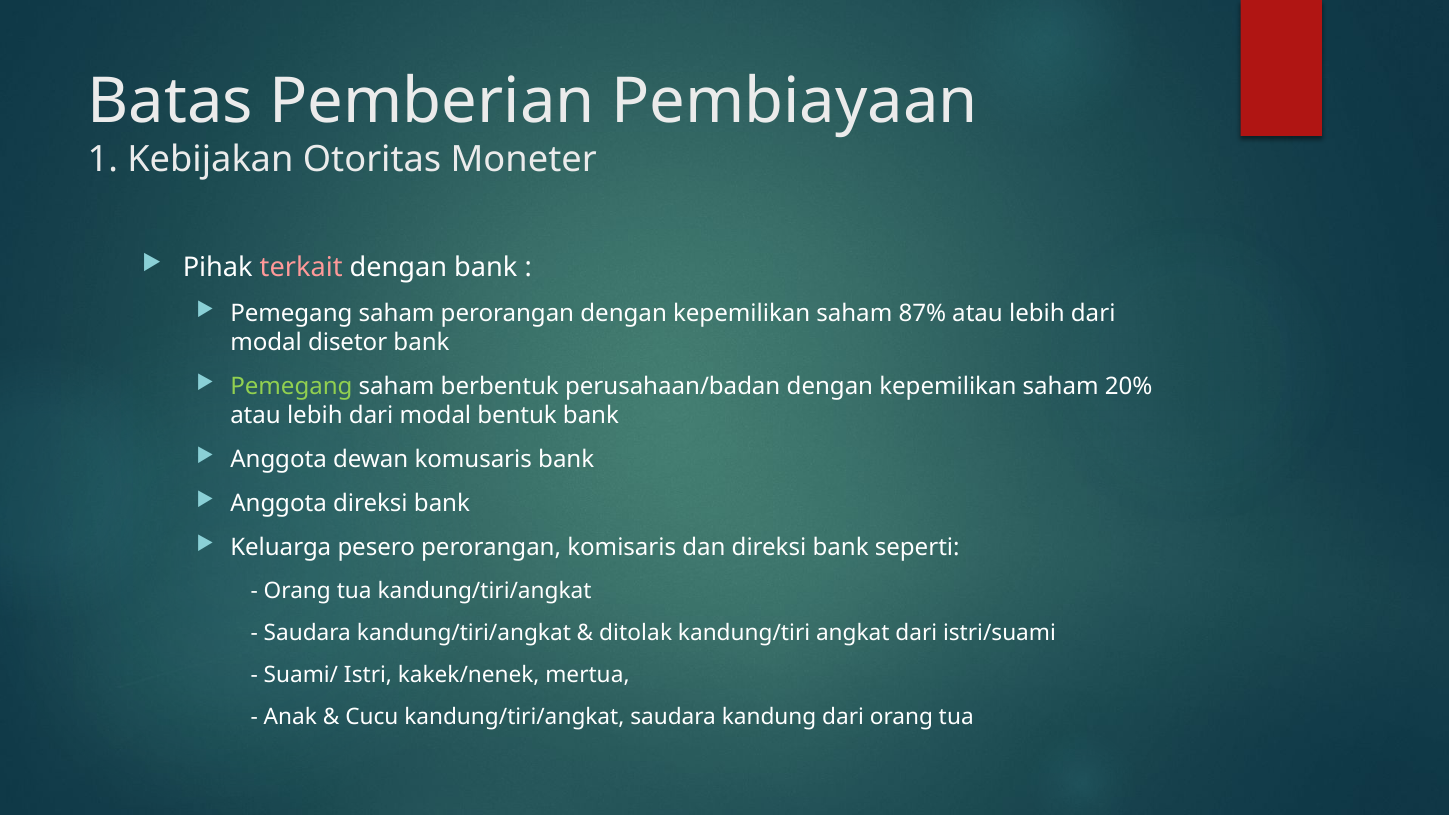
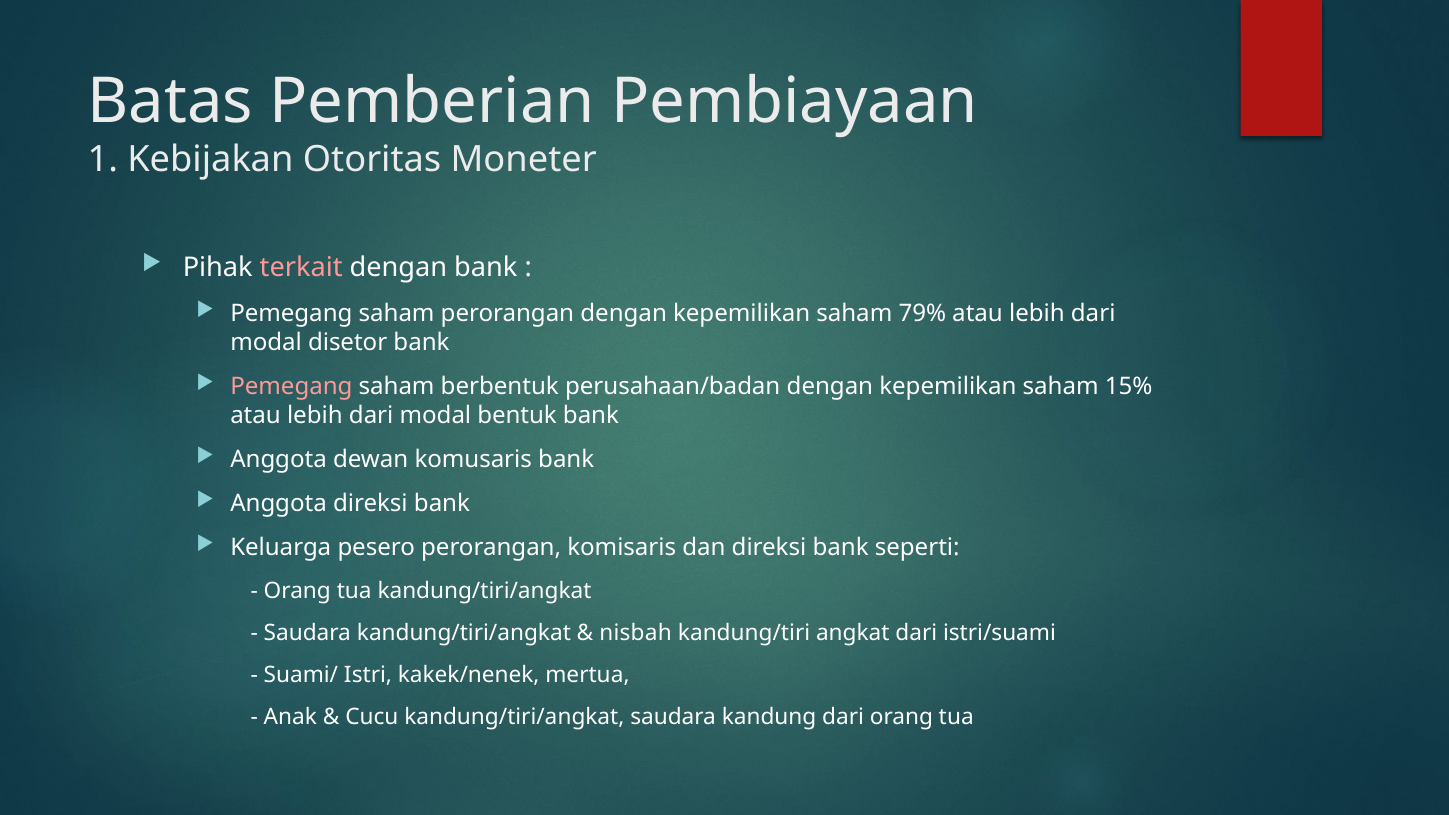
87%: 87% -> 79%
Pemegang at (291, 386) colour: light green -> pink
20%: 20% -> 15%
ditolak: ditolak -> nisbah
